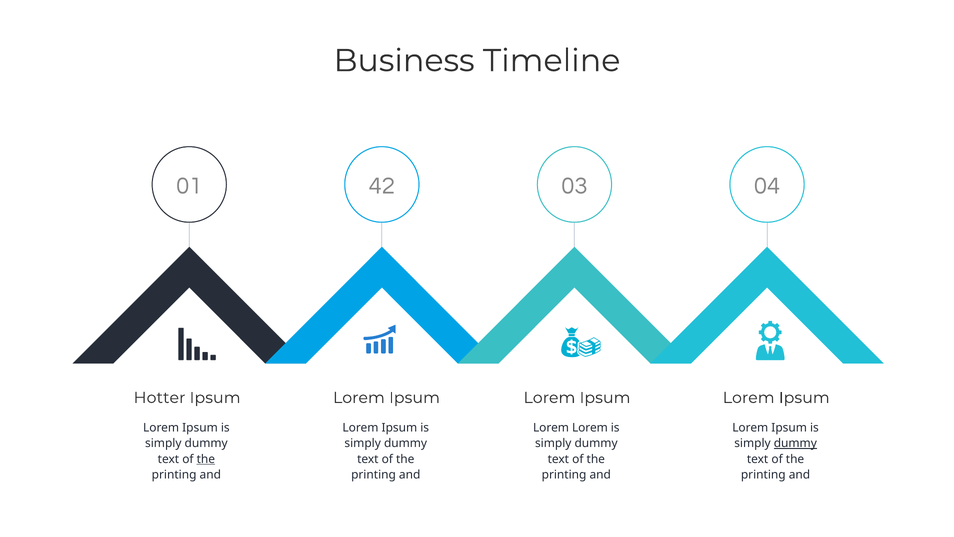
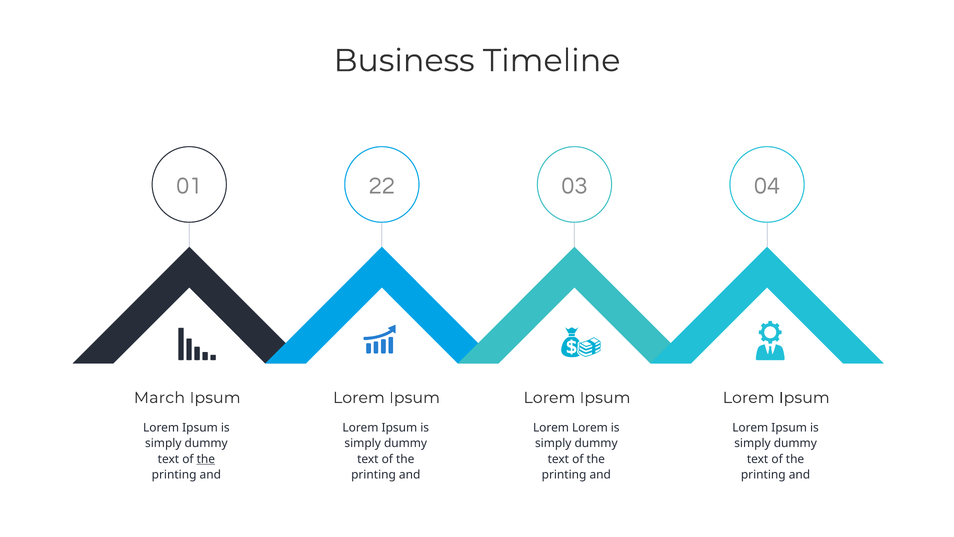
42: 42 -> 22
Hotter: Hotter -> March
dummy at (795, 443) underline: present -> none
